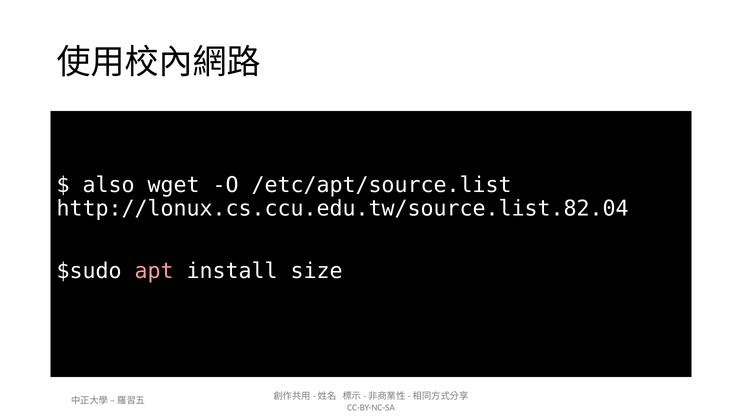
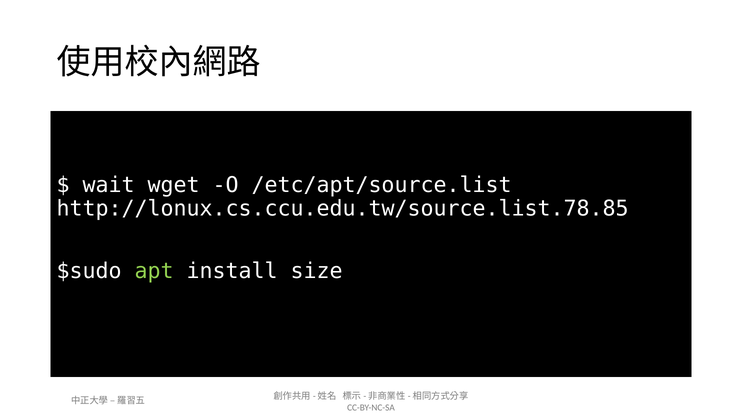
also: also -> wait
http://lonux.cs.ccu.edu.tw/source.list.82.04: http://lonux.cs.ccu.edu.tw/source.list.82.04 -> http://lonux.cs.ccu.edu.tw/source.list.78.85
apt colour: pink -> light green
